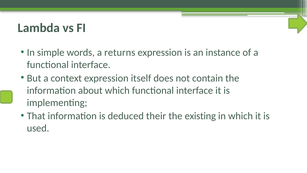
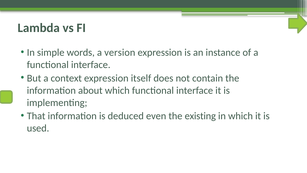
returns: returns -> version
their: their -> even
